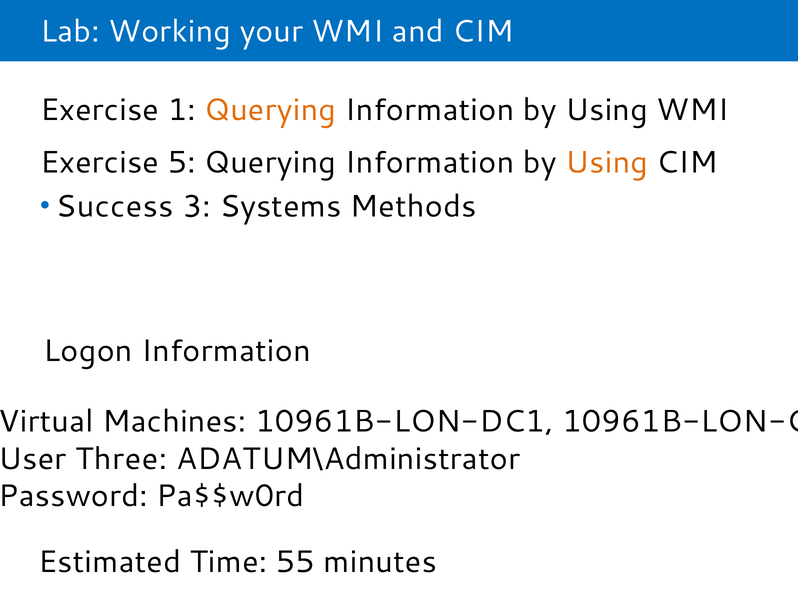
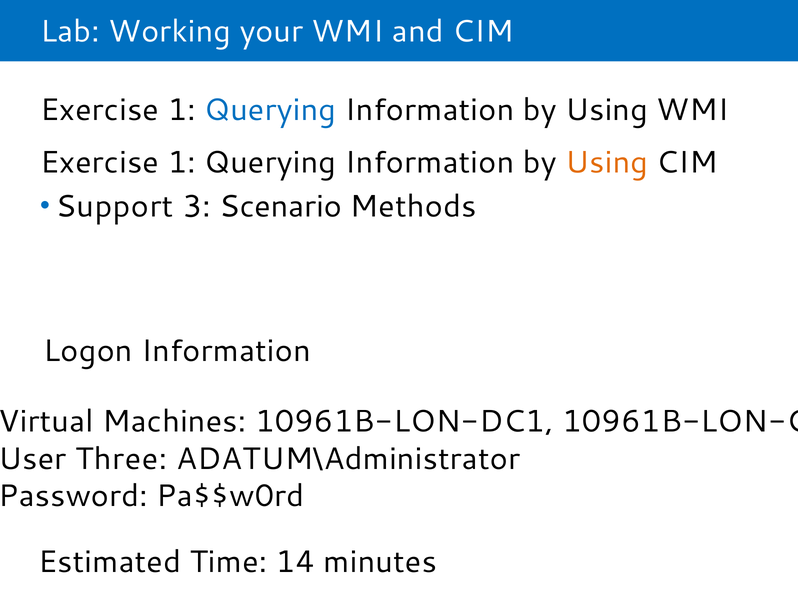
Querying at (270, 110) colour: orange -> blue
5 at (182, 163): 5 -> 1
Success: Success -> Support
Systems: Systems -> Scenario
55: 55 -> 14
